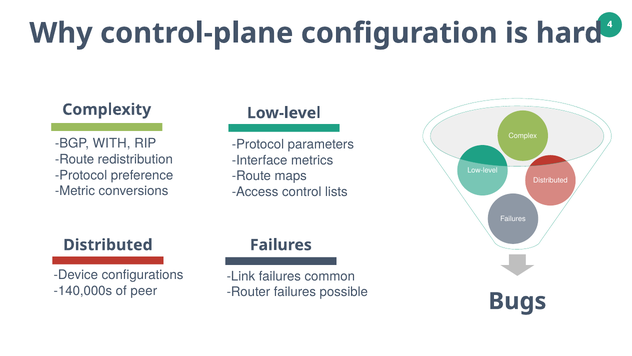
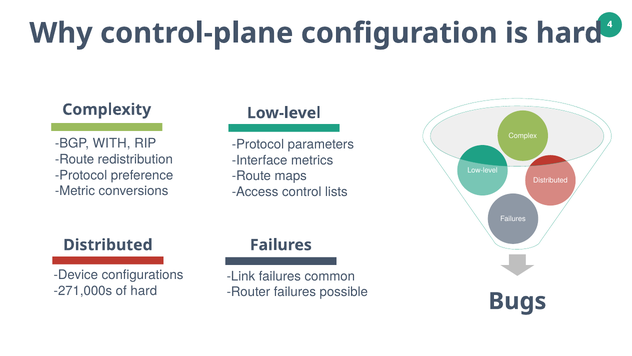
-140,000s: -140,000s -> -271,000s
of peer: peer -> hard
